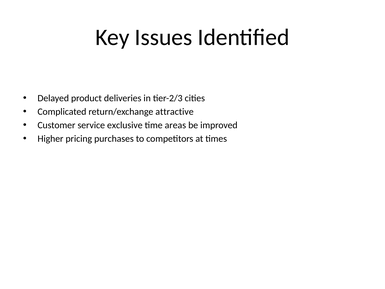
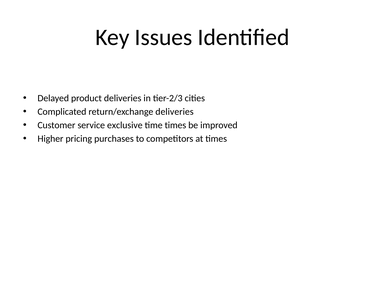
return/exchange attractive: attractive -> deliveries
time areas: areas -> times
